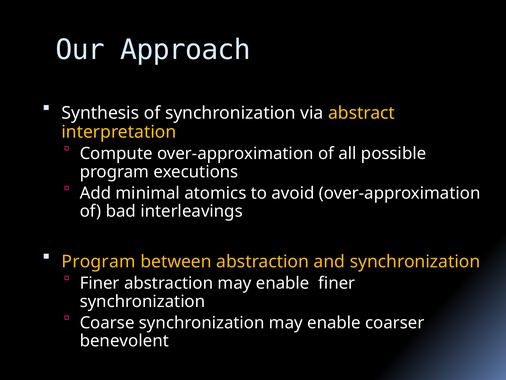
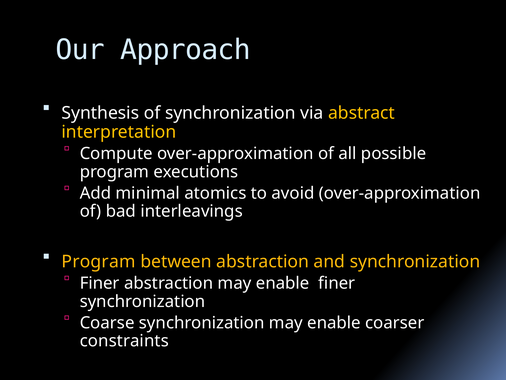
benevolent: benevolent -> constraints
